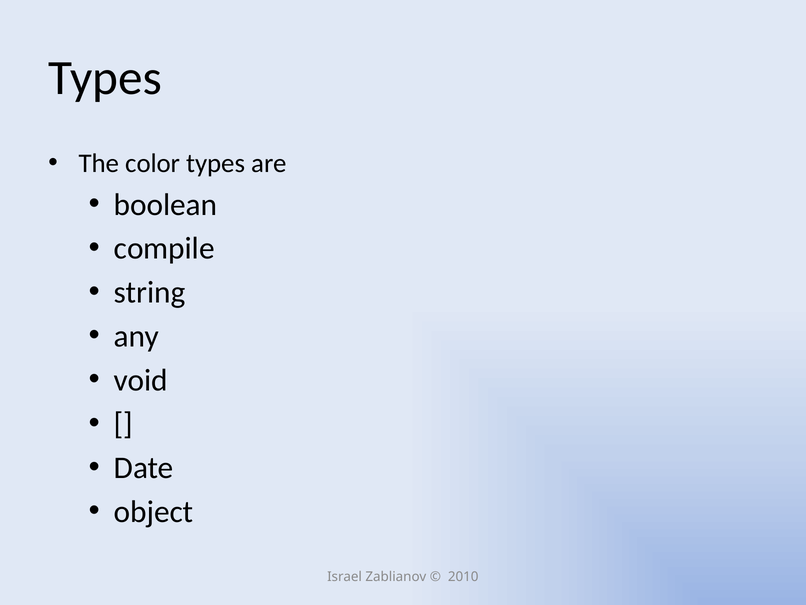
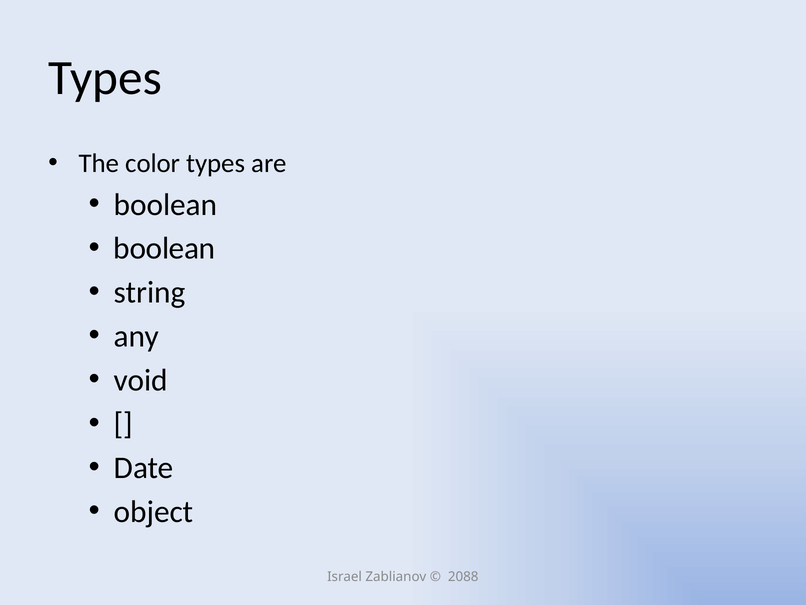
compile at (164, 248): compile -> boolean
2010: 2010 -> 2088
